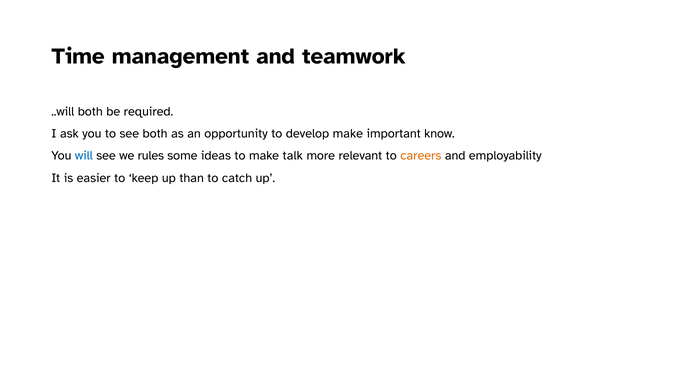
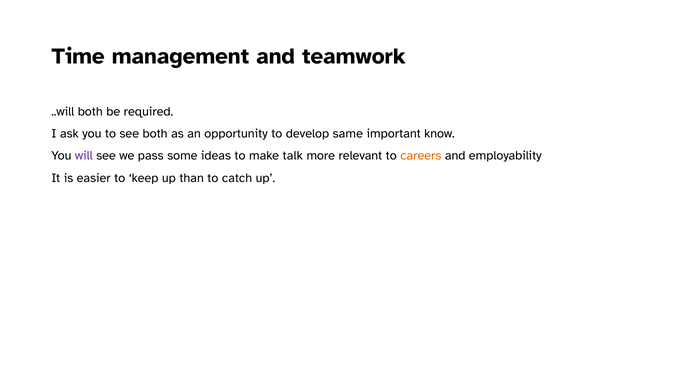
develop make: make -> same
will colour: blue -> purple
rules: rules -> pass
